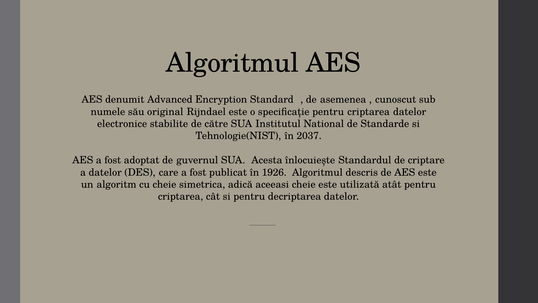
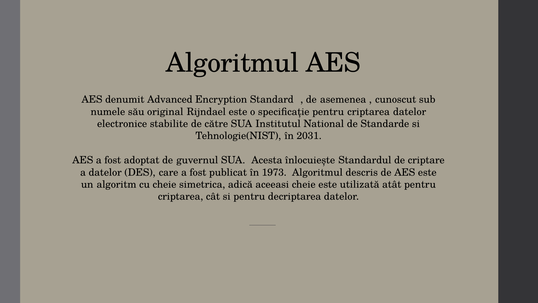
2037: 2037 -> 2031
1926: 1926 -> 1973
